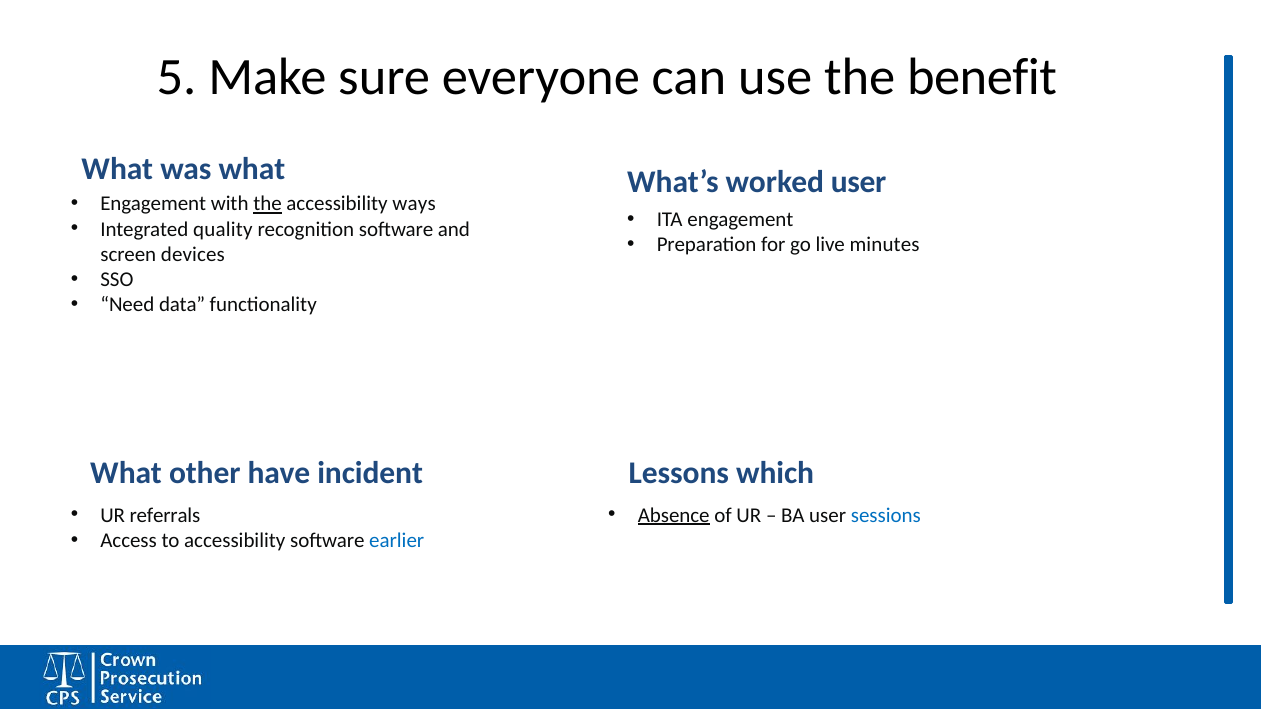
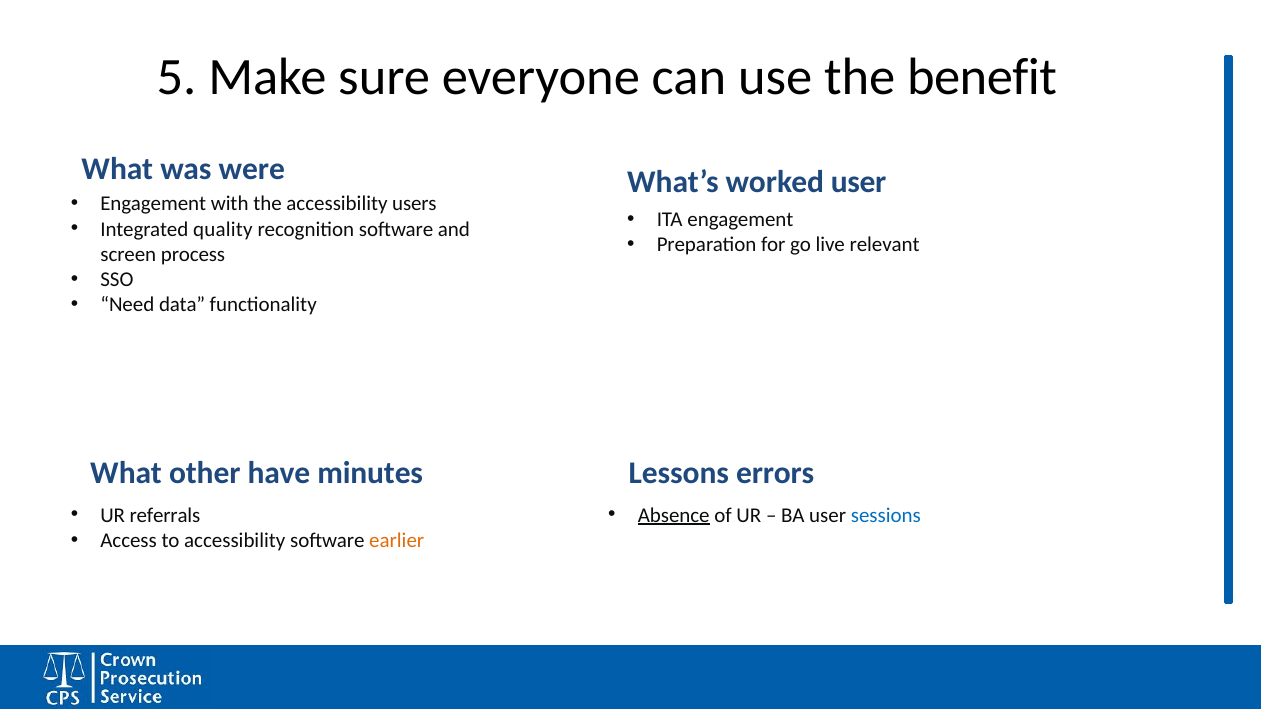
was what: what -> were
the at (268, 204) underline: present -> none
ways: ways -> users
minutes: minutes -> relevant
devices: devices -> process
incident: incident -> minutes
which: which -> errors
earlier colour: blue -> orange
